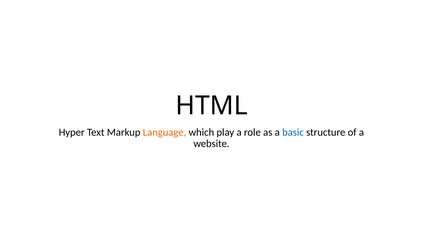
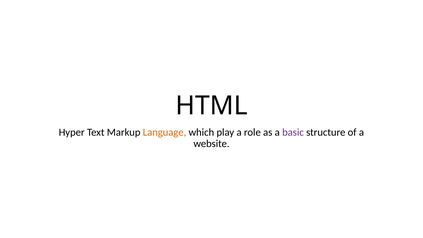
basic colour: blue -> purple
